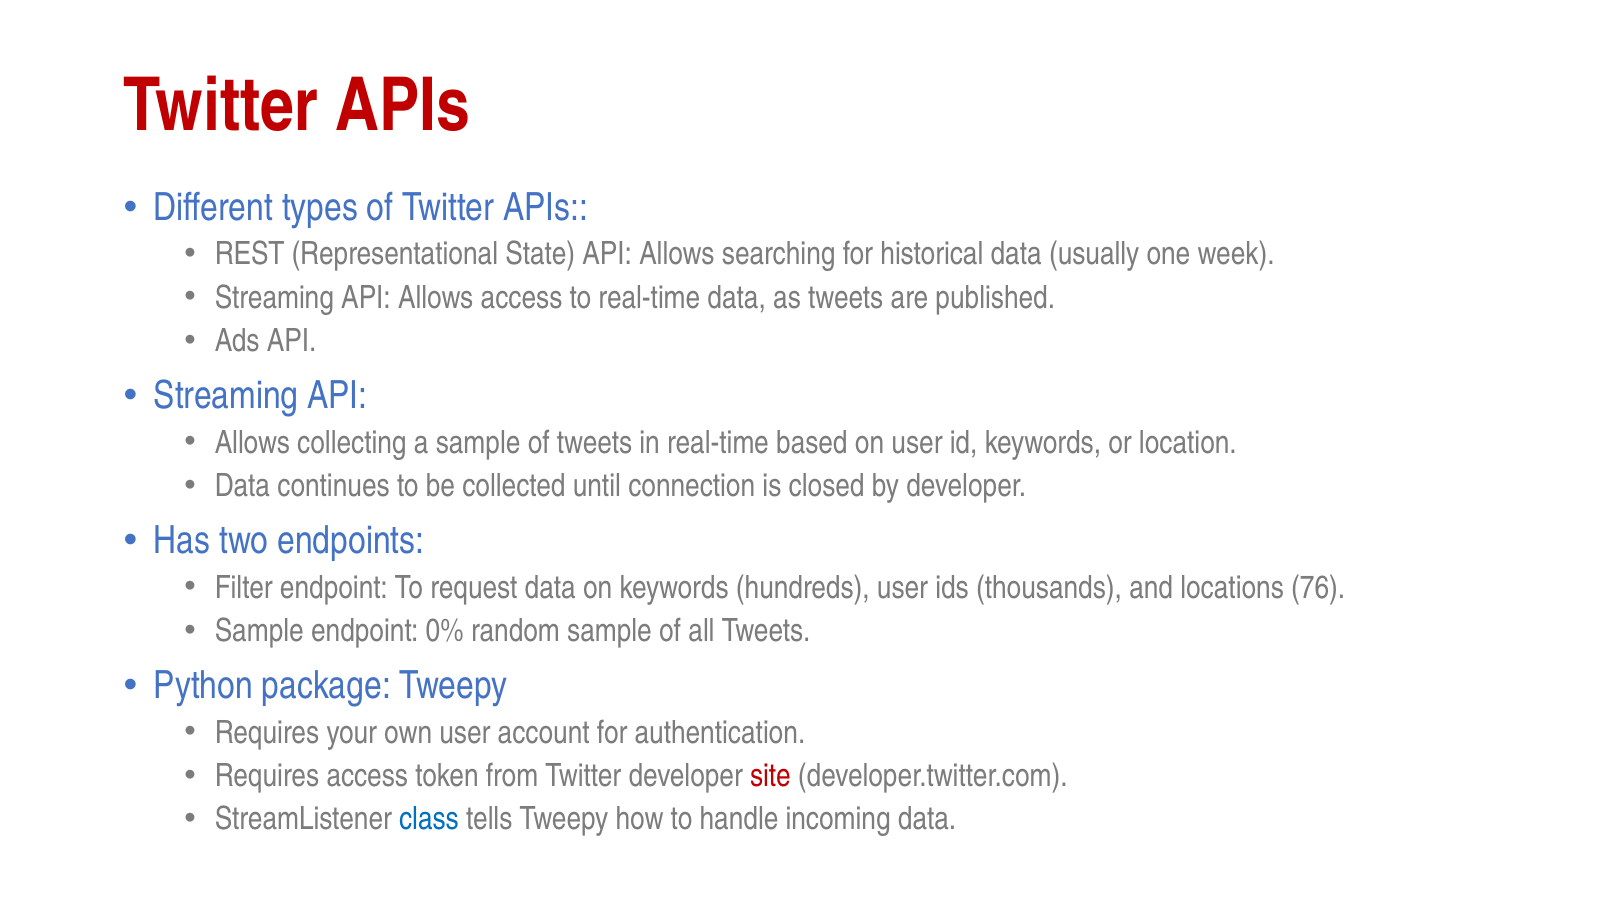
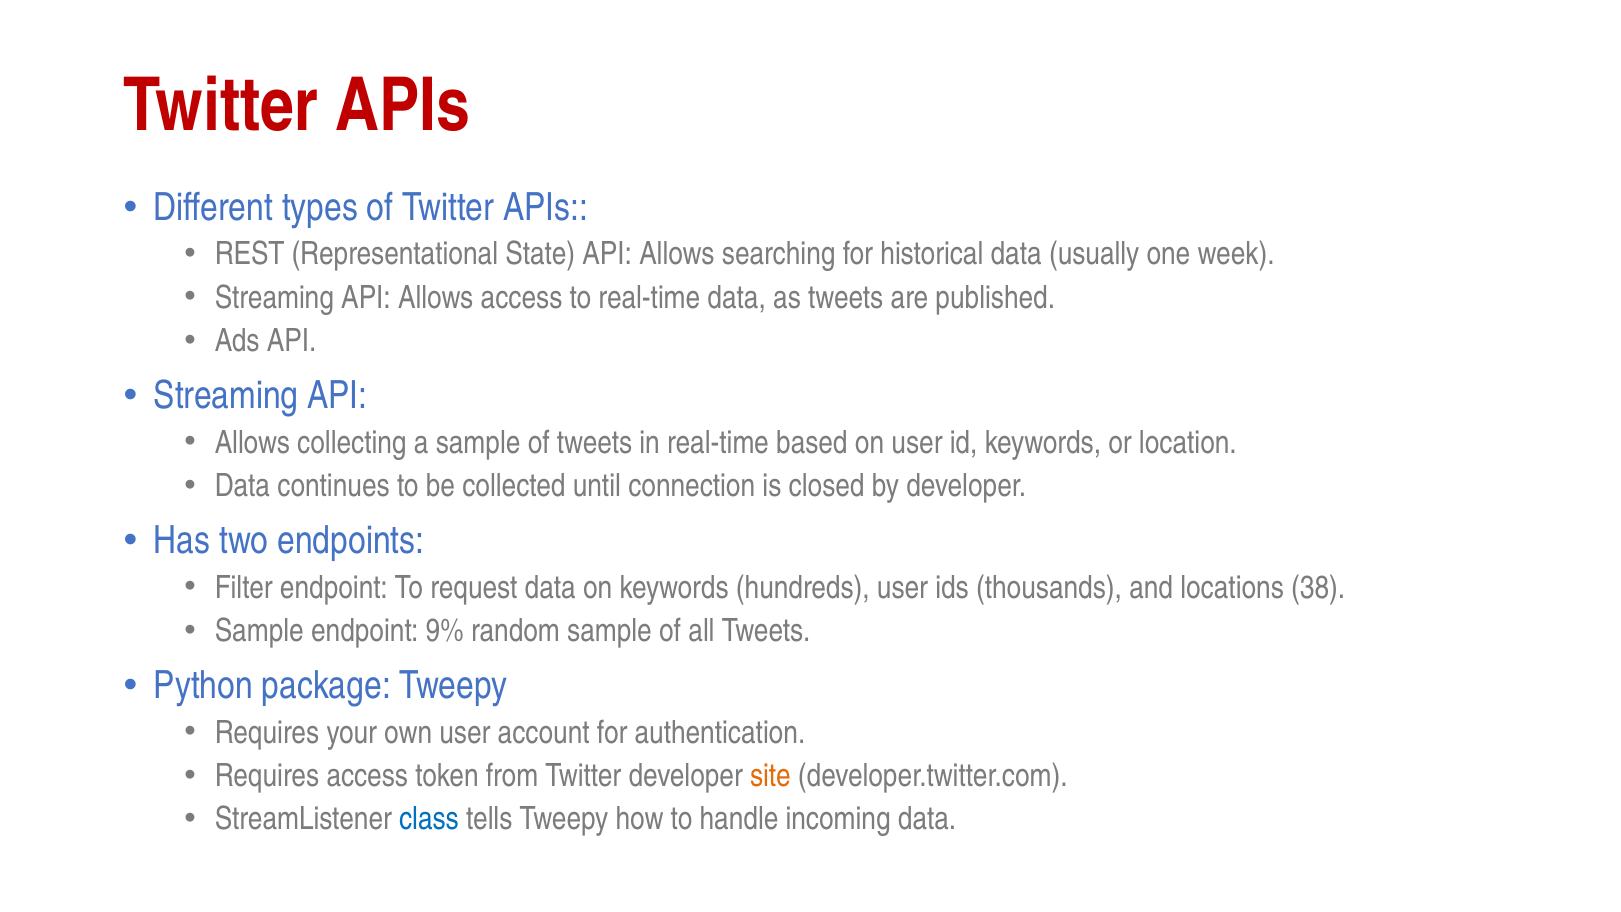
76: 76 -> 38
0%: 0% -> 9%
site colour: red -> orange
